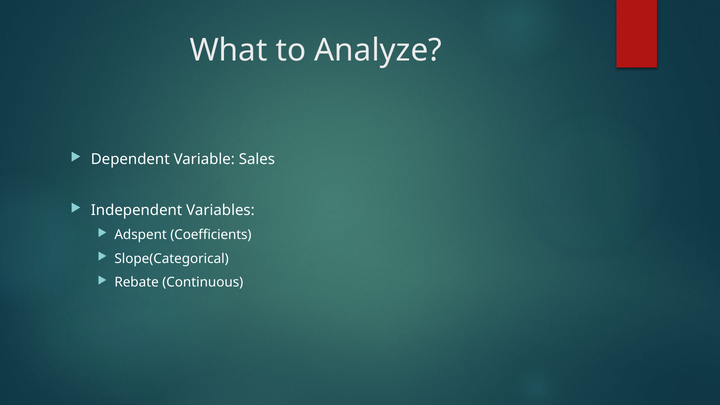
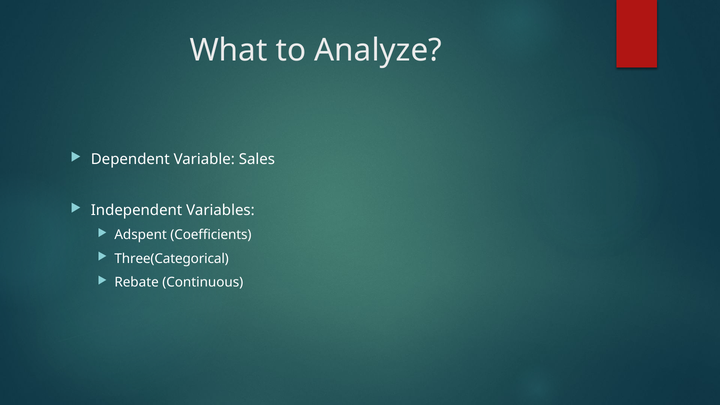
Slope(Categorical: Slope(Categorical -> Three(Categorical
